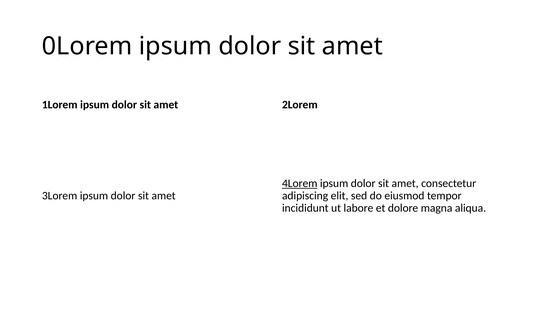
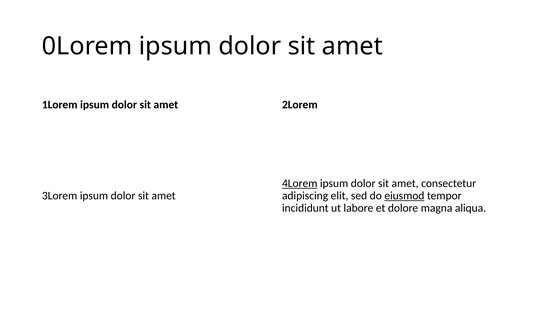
eiusmod underline: none -> present
